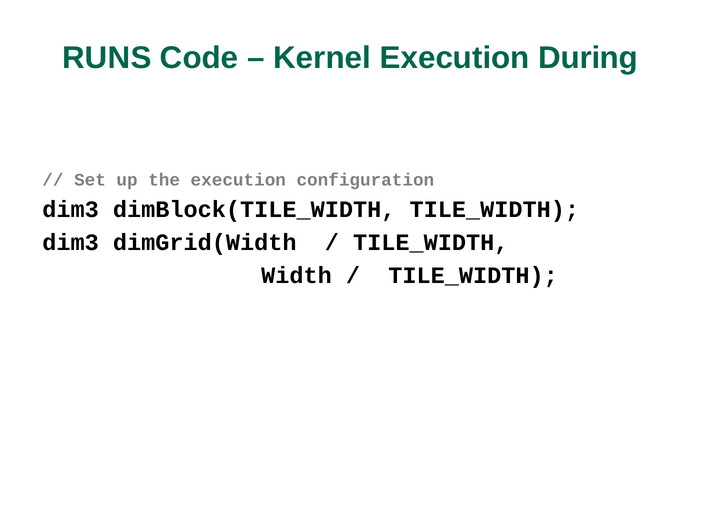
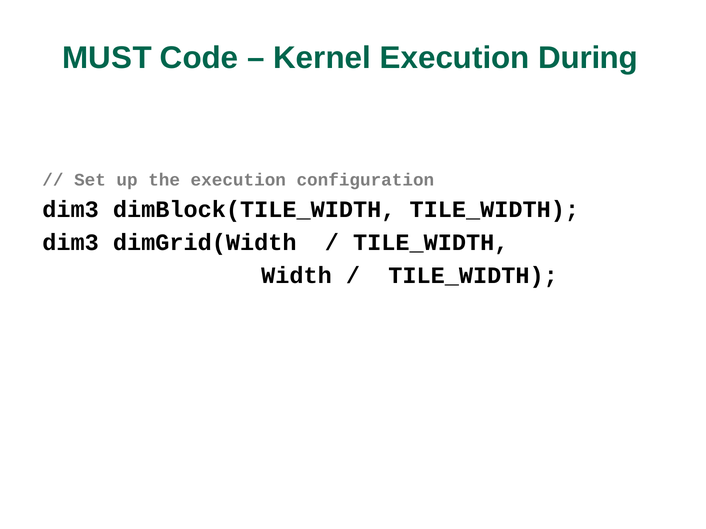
RUNS: RUNS -> MUST
